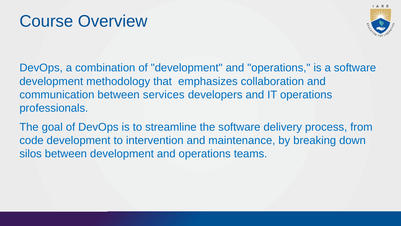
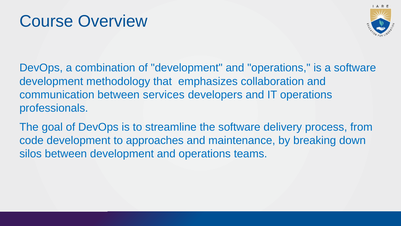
intervention: intervention -> approaches
